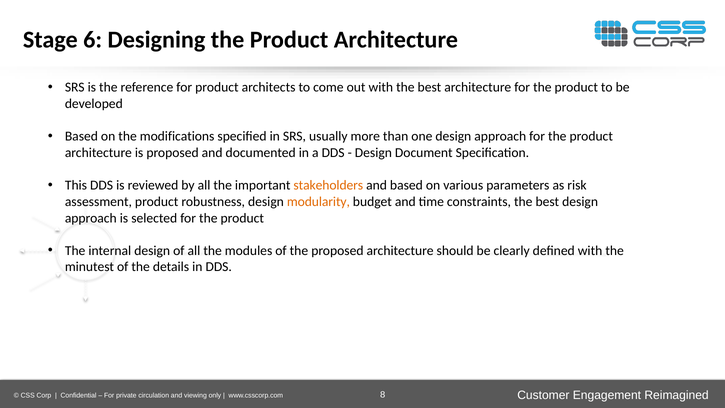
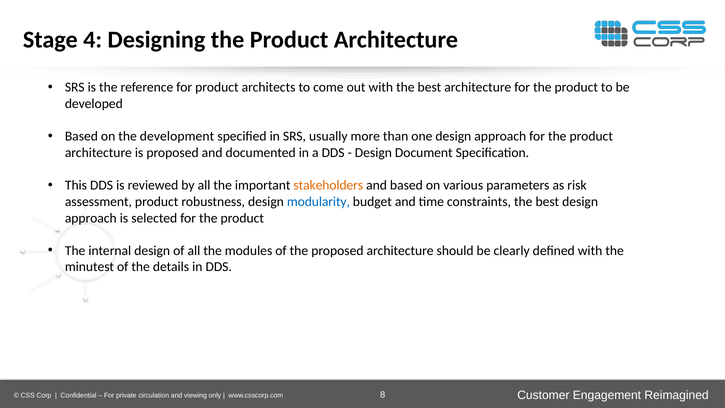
6: 6 -> 4
modifications: modifications -> development
modularity colour: orange -> blue
